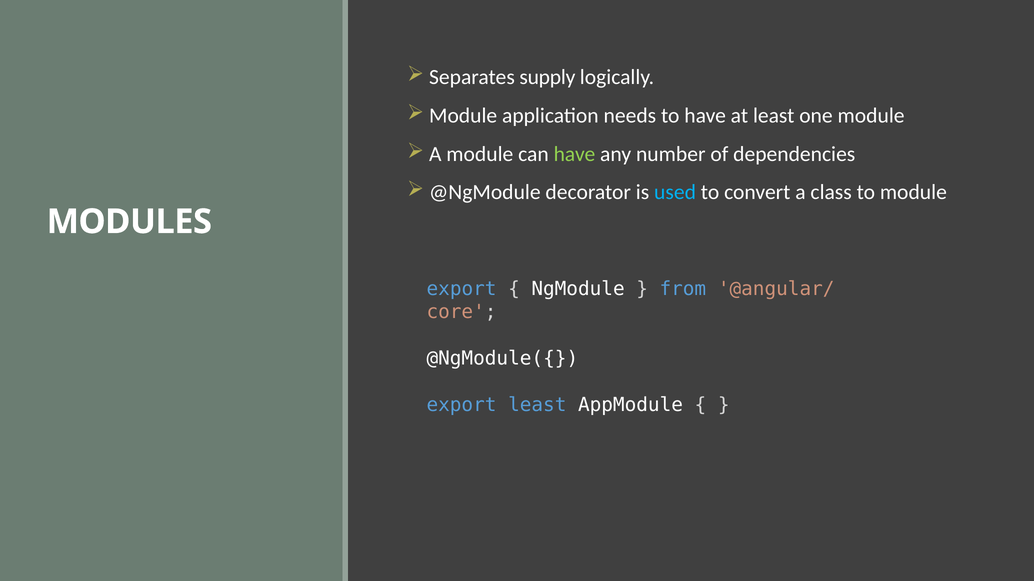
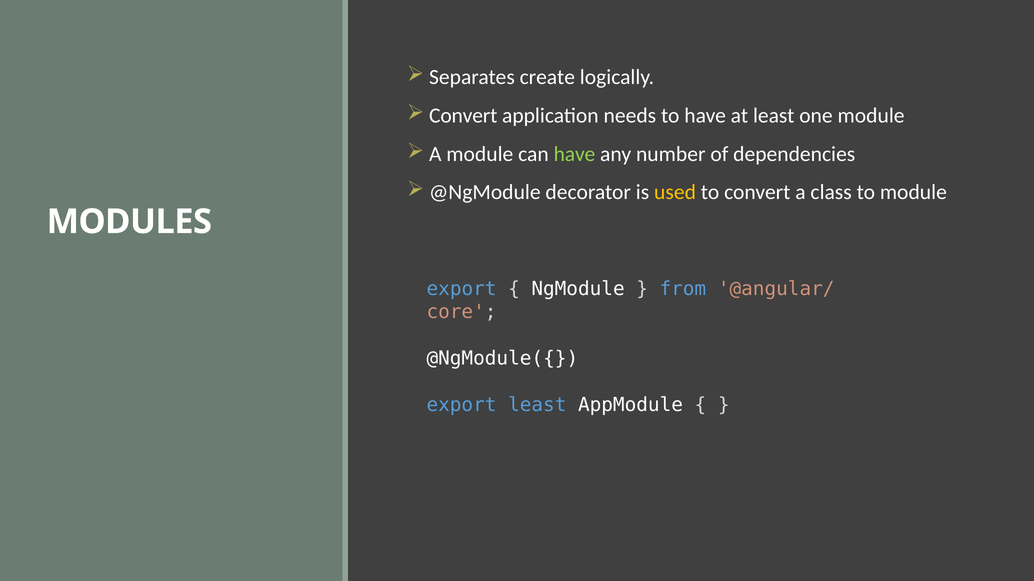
supply: supply -> create
Module at (463, 116): Module -> Convert
used colour: light blue -> yellow
